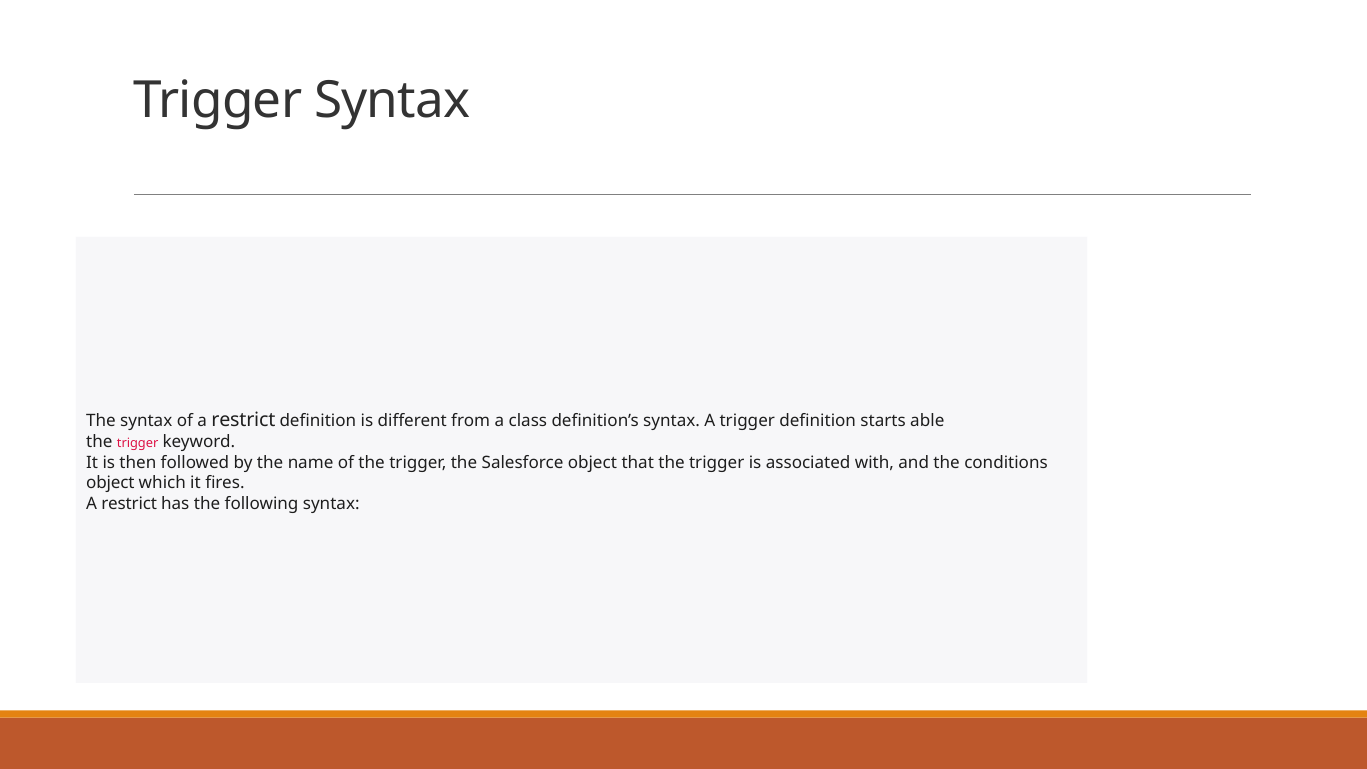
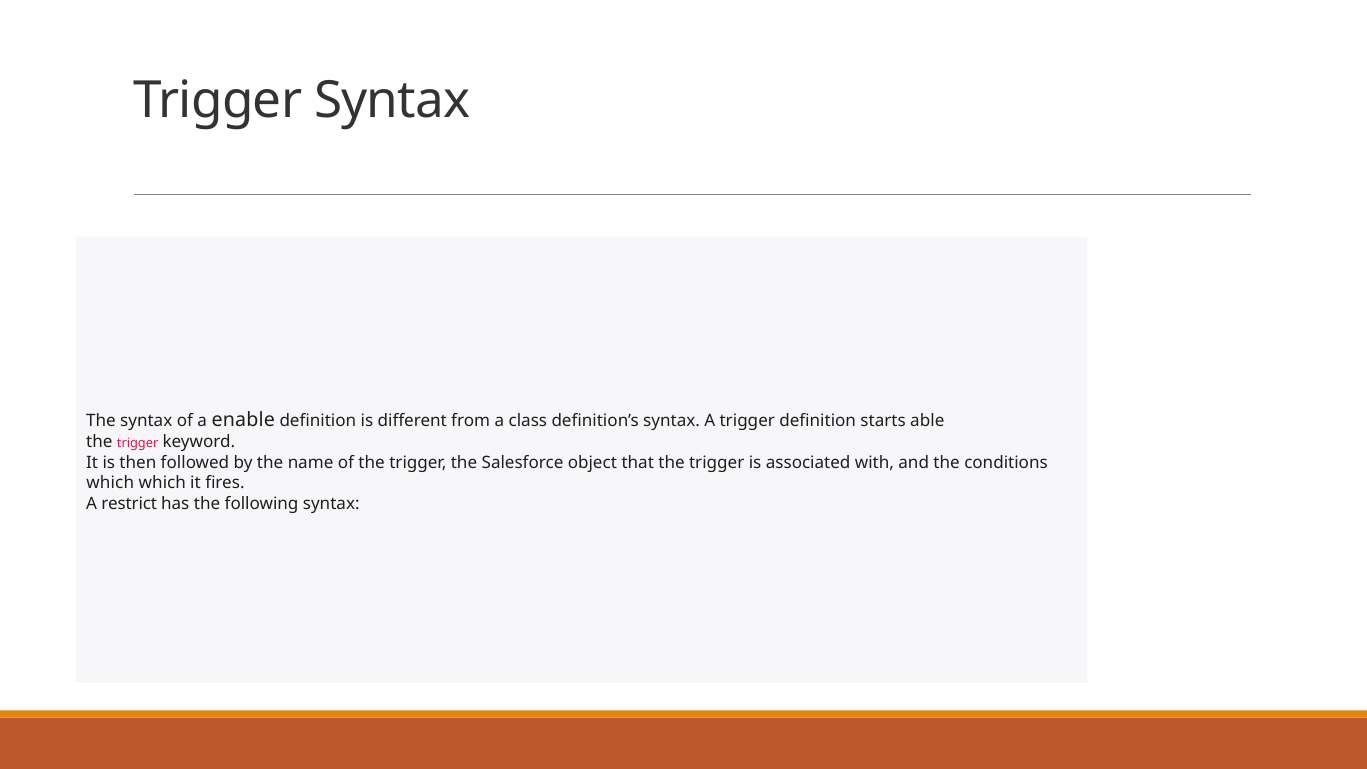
of a restrict: restrict -> enable
object at (110, 483): object -> which
